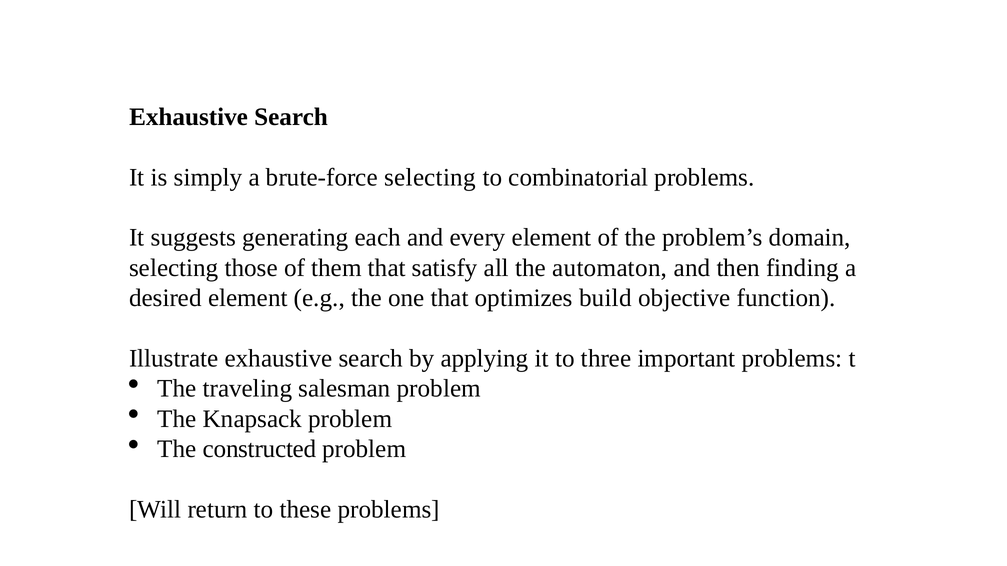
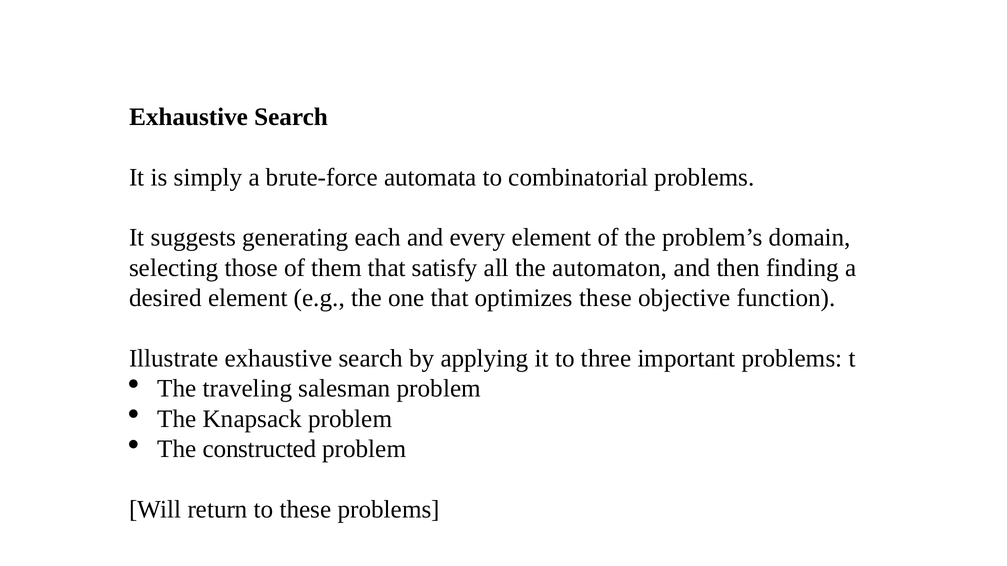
brute-force selecting: selecting -> automata
optimizes build: build -> these
